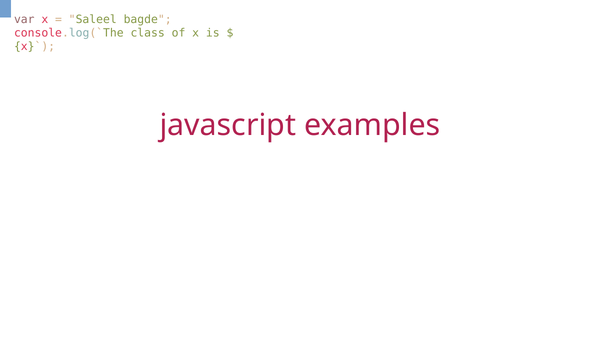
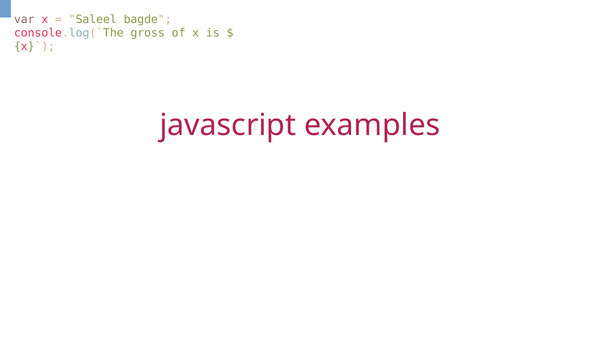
class: class -> gross
